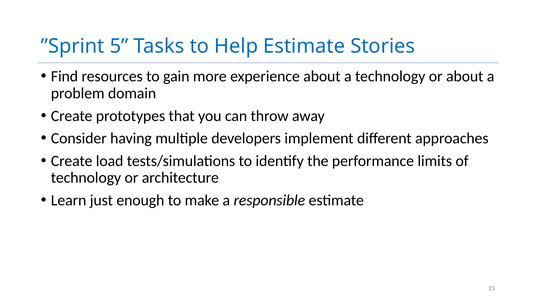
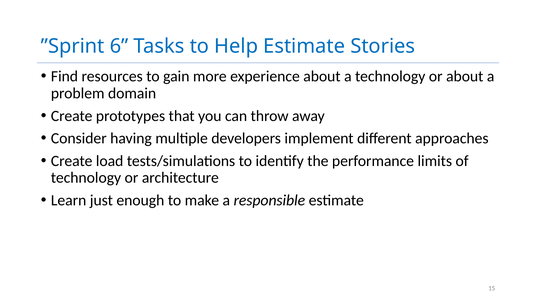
5: 5 -> 6
